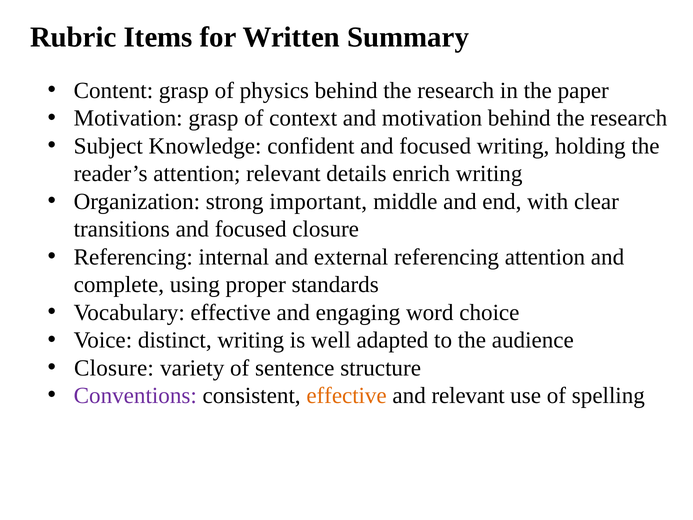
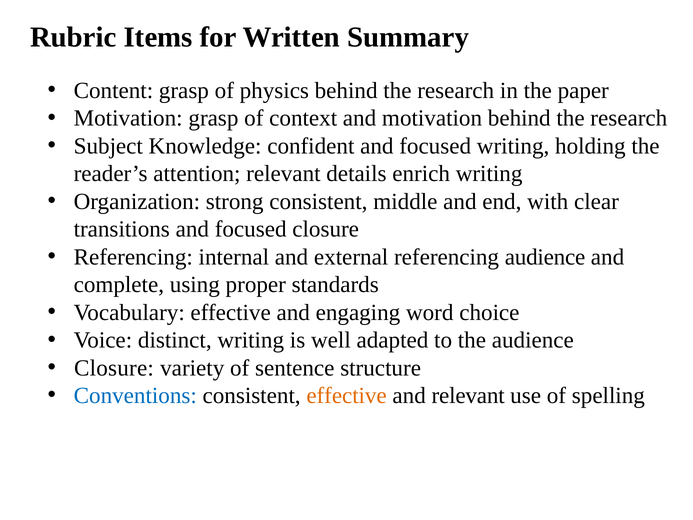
strong important: important -> consistent
referencing attention: attention -> audience
Conventions colour: purple -> blue
